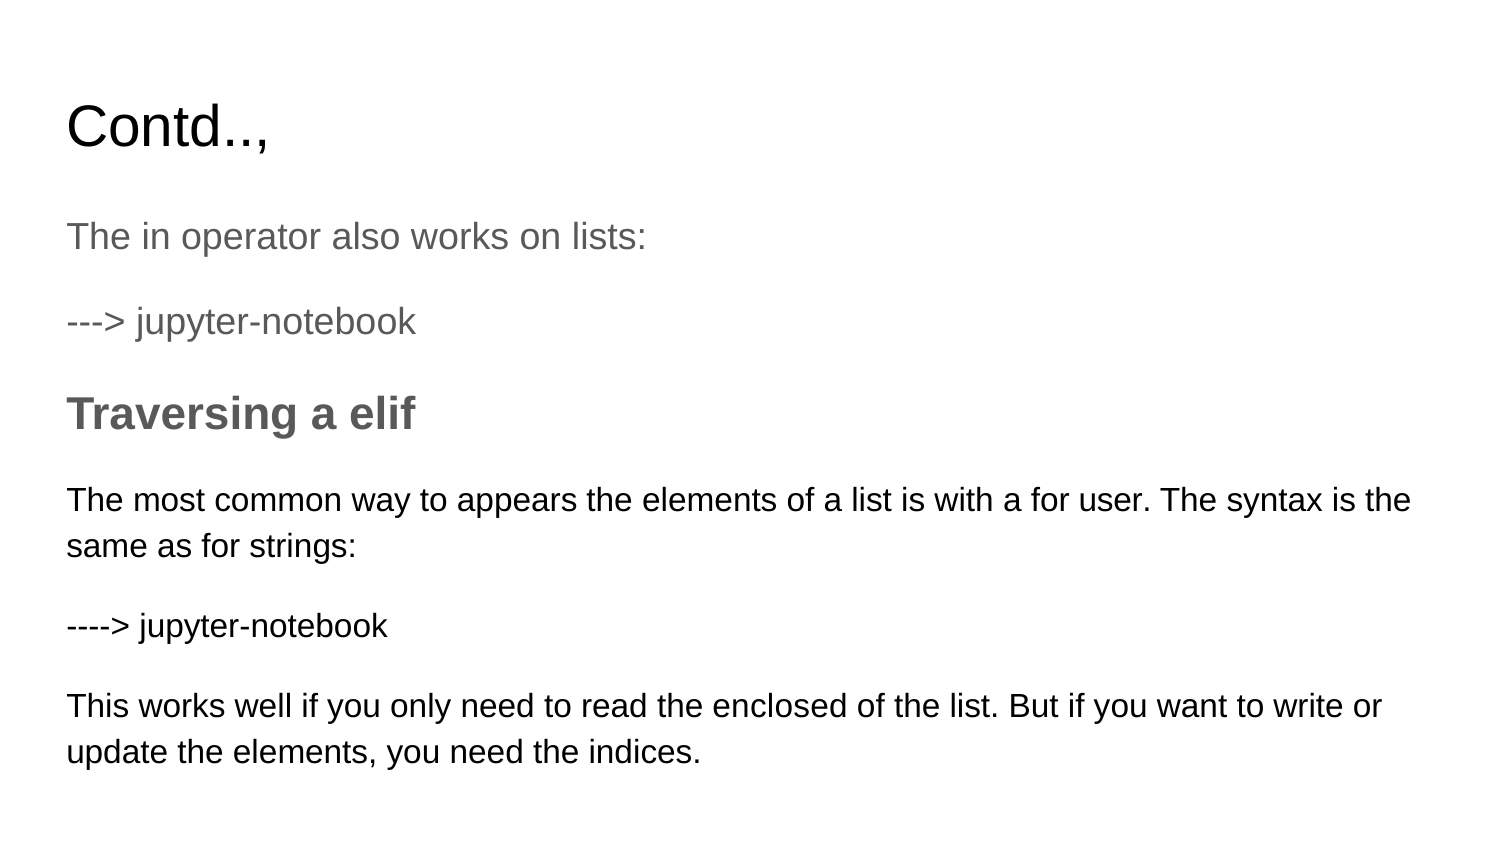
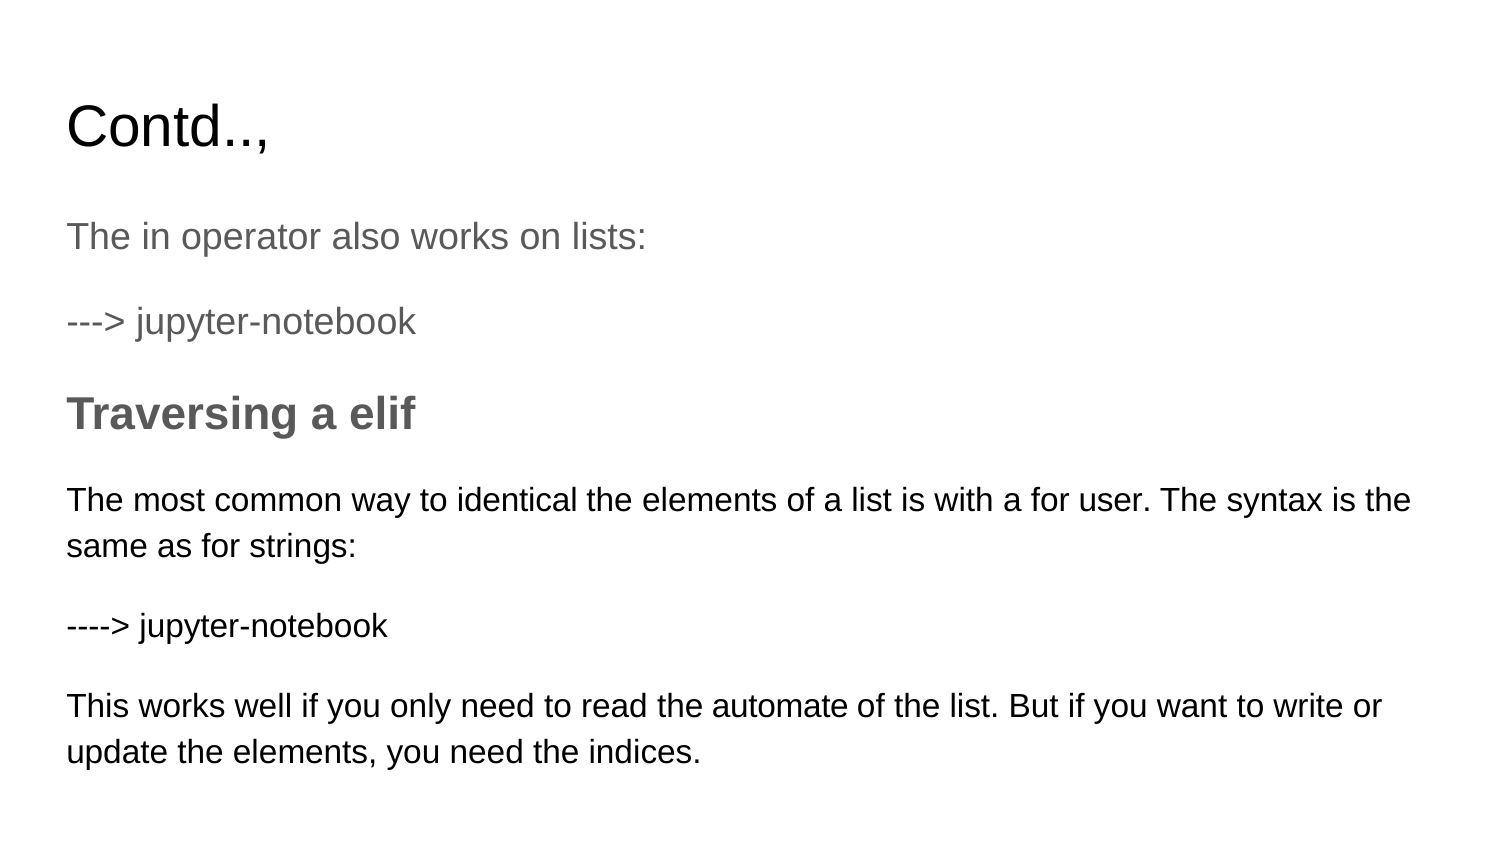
appears: appears -> identical
enclosed: enclosed -> automate
